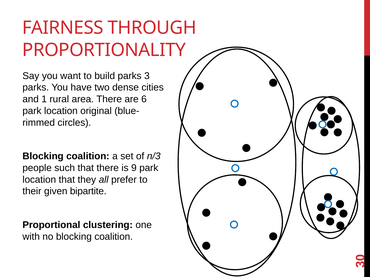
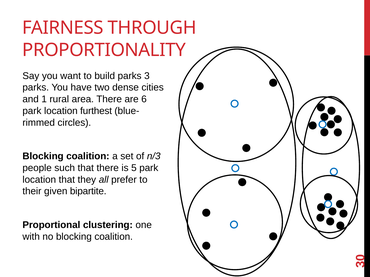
original: original -> furthest
9: 9 -> 5
